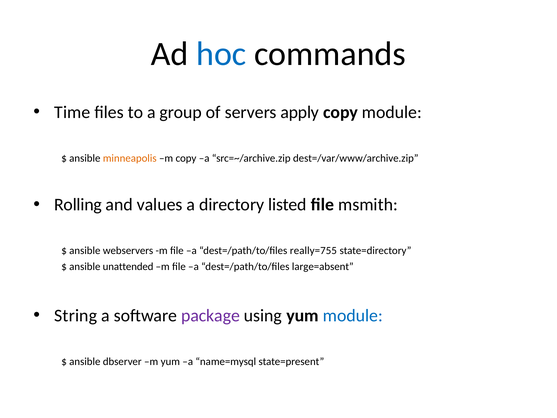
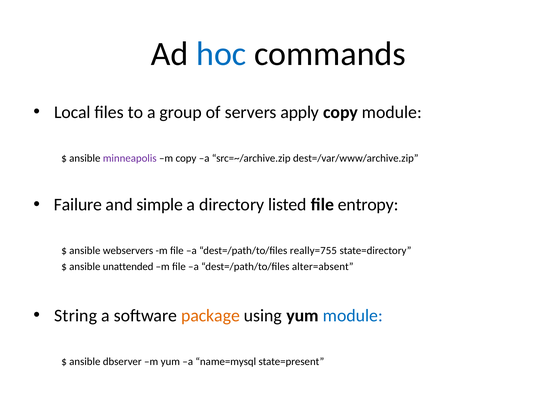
Time: Time -> Local
minneapolis colour: orange -> purple
Rolling: Rolling -> Failure
values: values -> simple
msmith: msmith -> entropy
large=absent: large=absent -> alter=absent
package colour: purple -> orange
